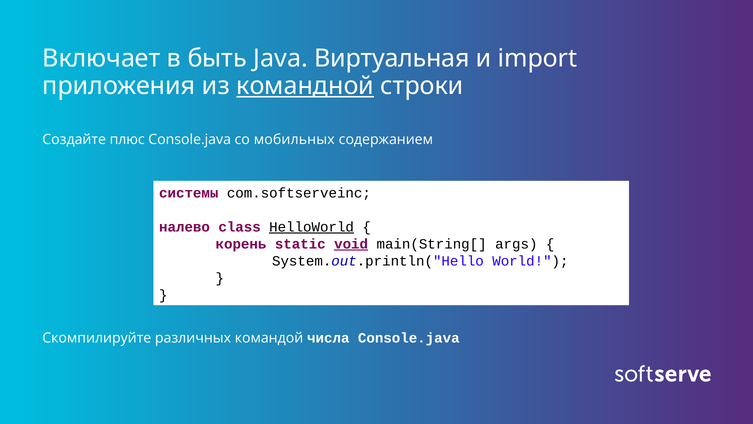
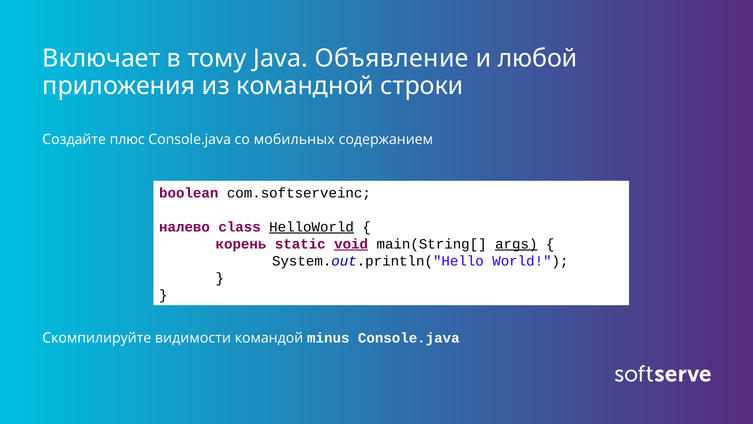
быть: быть -> тому
Виртуальная: Виртуальная -> Объявление
import: import -> любой
командной underline: present -> none
системы: системы -> boolean
args underline: none -> present
различных: различных -> видимости
числа: числа -> minus
